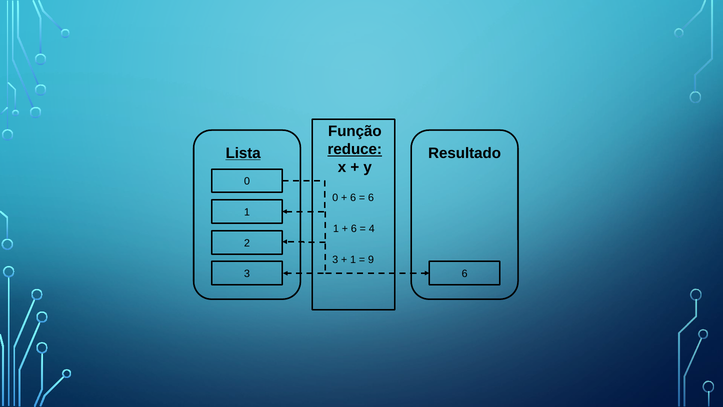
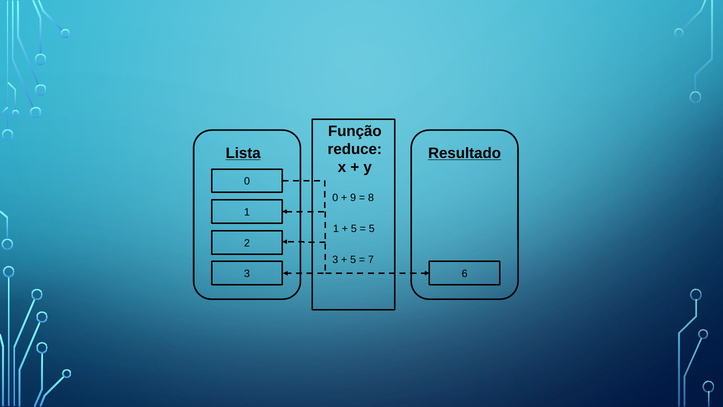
reduce underline: present -> none
Resultado underline: none -> present
6 at (353, 198): 6 -> 9
6 at (371, 198): 6 -> 8
6 at (354, 229): 6 -> 5
4 at (372, 229): 4 -> 5
1 at (353, 259): 1 -> 5
9: 9 -> 7
